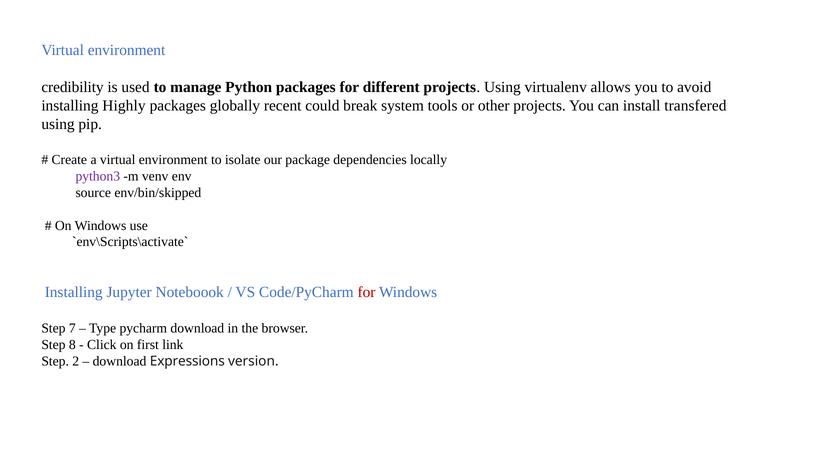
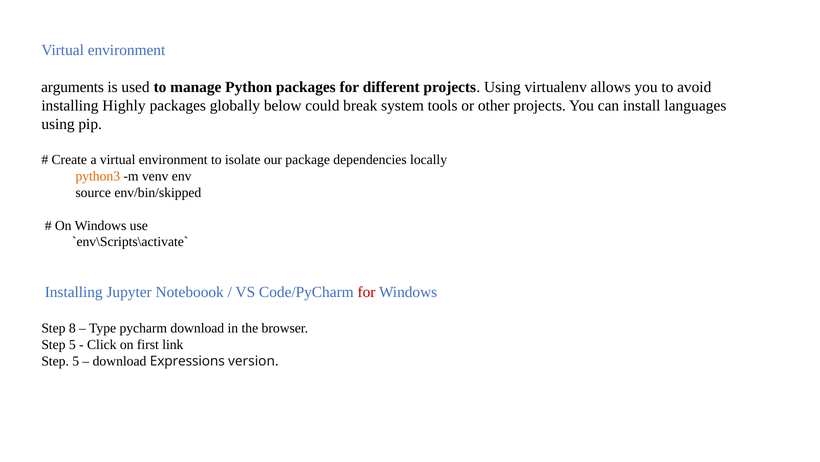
credibility: credibility -> arguments
recent: recent -> below
transfered: transfered -> languages
python3 colour: purple -> orange
7: 7 -> 8
8 at (72, 344): 8 -> 5
2 at (76, 360): 2 -> 5
